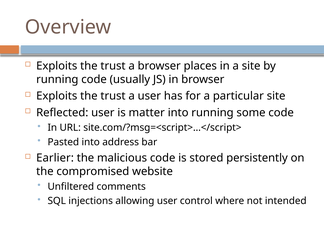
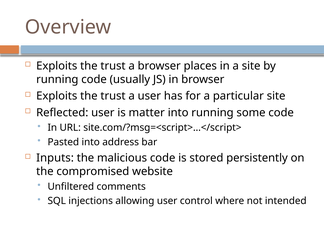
Earlier: Earlier -> Inputs
